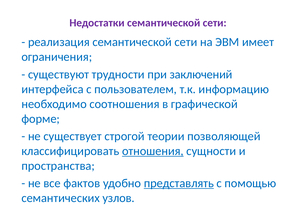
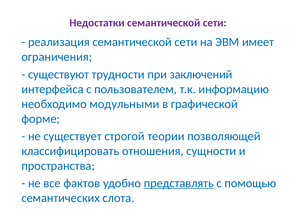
соотношения: соотношения -> модульными
отношения underline: present -> none
узлов: узлов -> слота
